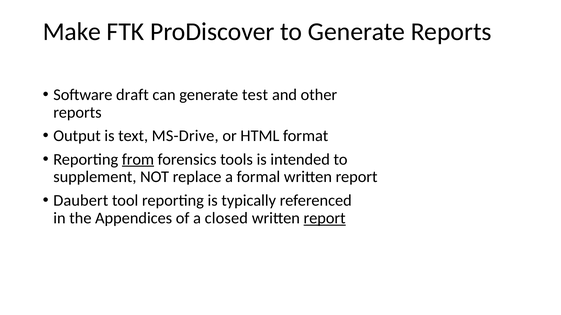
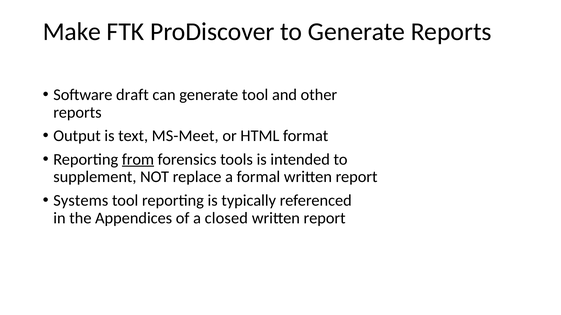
generate test: test -> tool
MS-Drive: MS-Drive -> MS-Meet
Daubert: Daubert -> Systems
report at (325, 218) underline: present -> none
